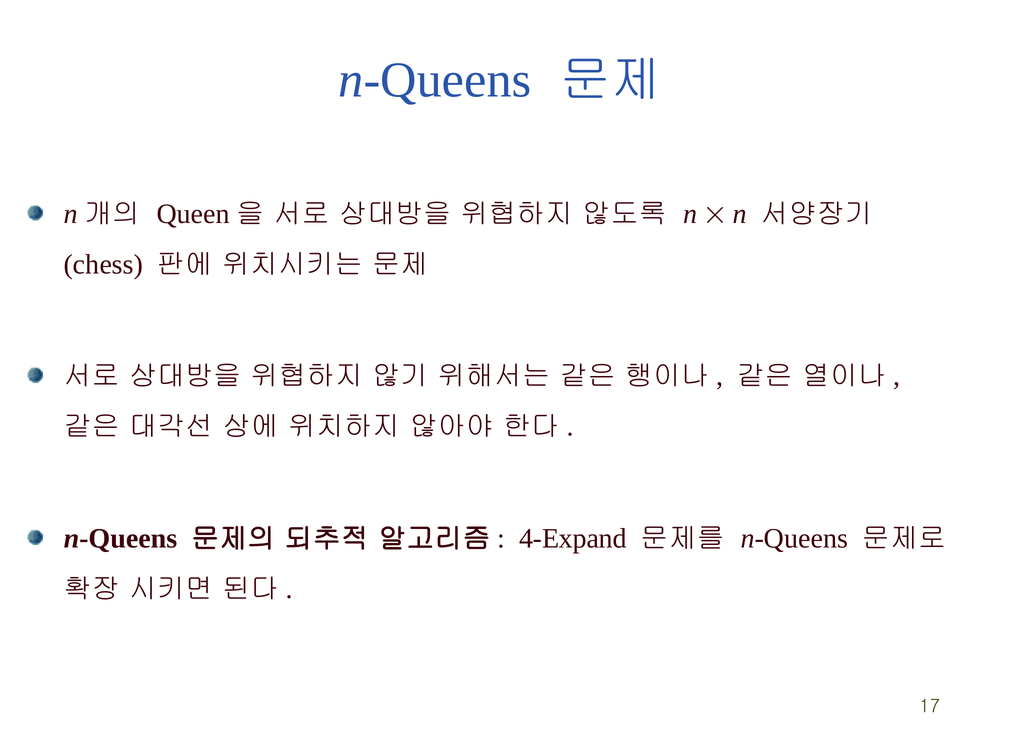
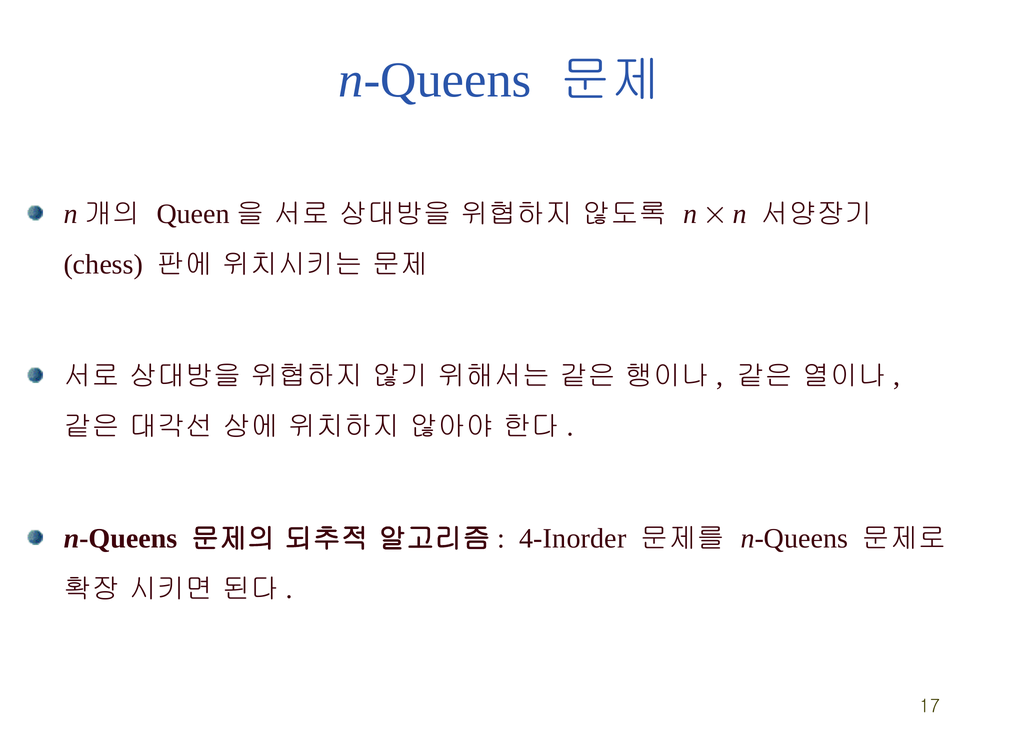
4-Expand: 4-Expand -> 4-Inorder
